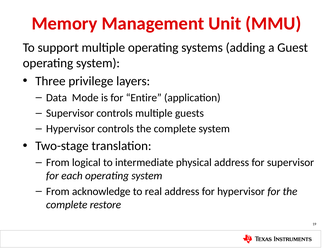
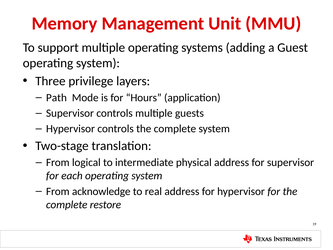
Data: Data -> Path
Entire: Entire -> Hours
